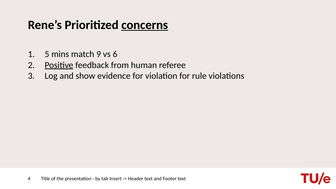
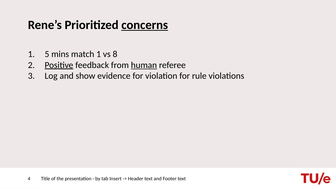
match 9: 9 -> 1
6: 6 -> 8
human underline: none -> present
